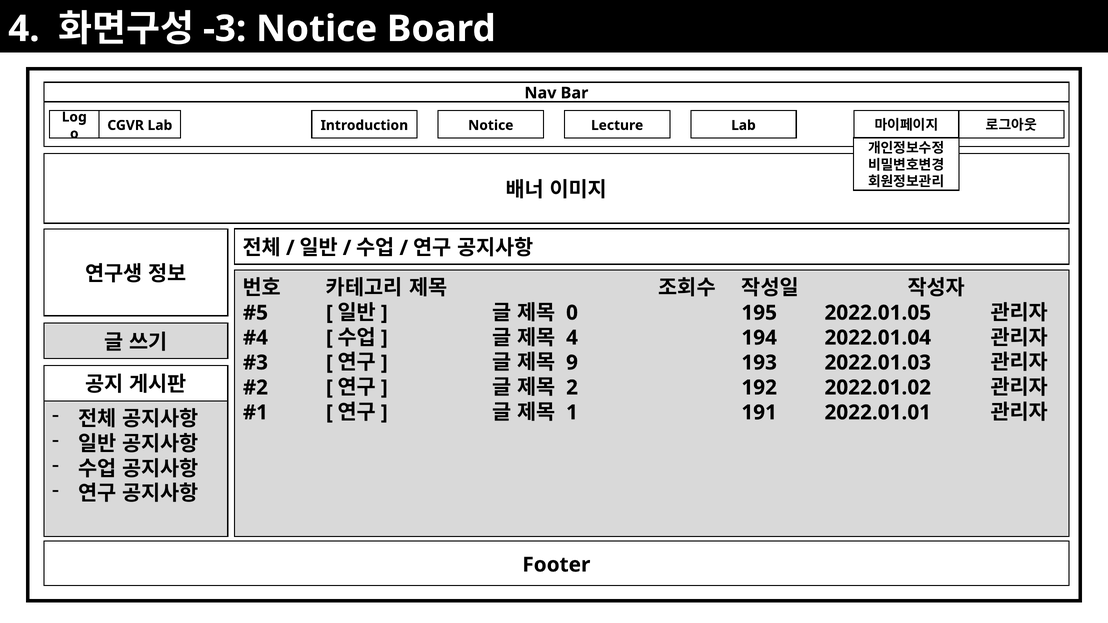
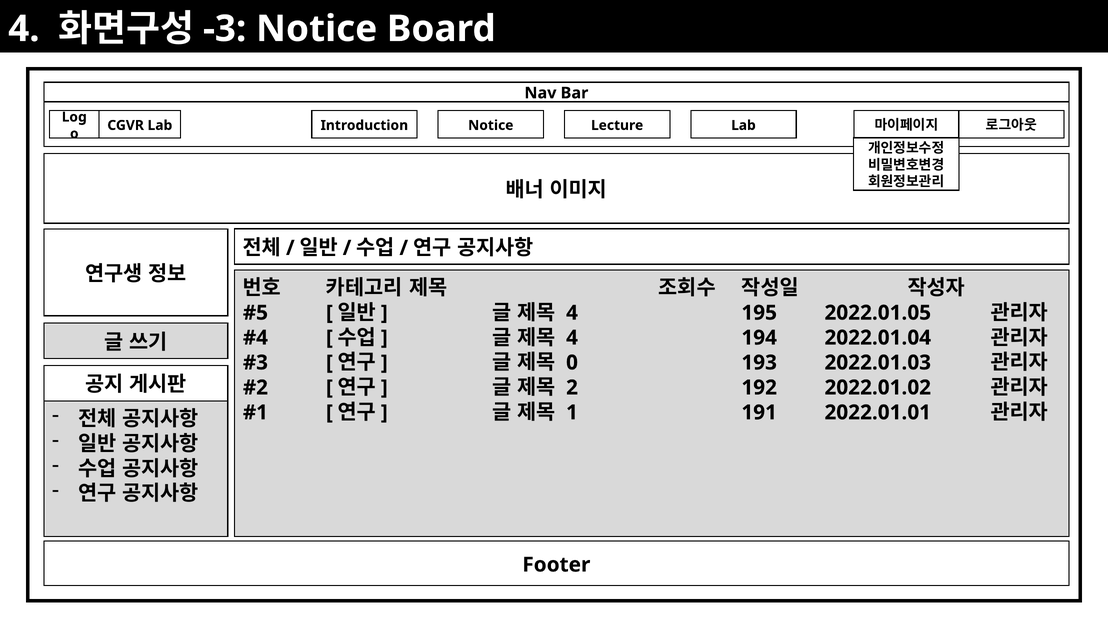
0 at (572, 313): 0 -> 4
9: 9 -> 0
